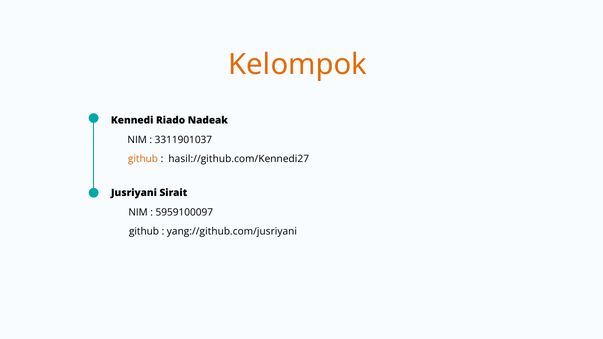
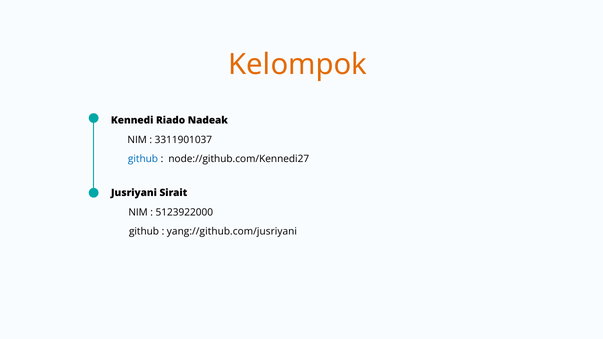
github at (143, 159) colour: orange -> blue
hasil://github.com/Kennedi27: hasil://github.com/Kennedi27 -> node://github.com/Kennedi27
5959100097: 5959100097 -> 5123922000
